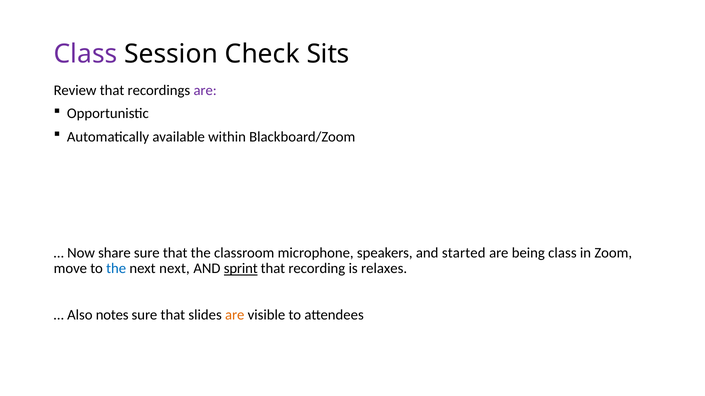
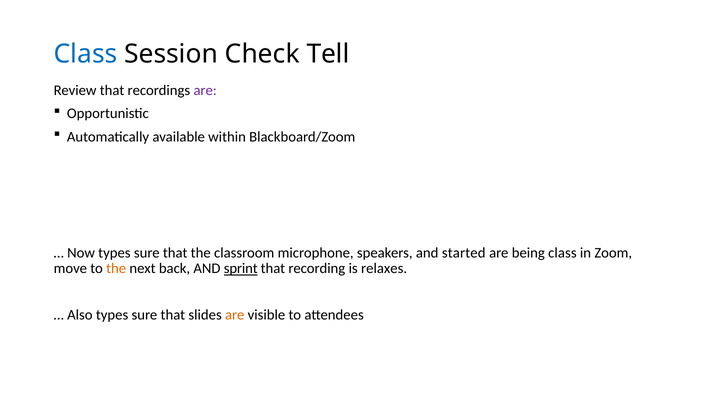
Class at (86, 54) colour: purple -> blue
Sits: Sits -> Tell
Now share: share -> types
the at (116, 269) colour: blue -> orange
next next: next -> back
Also notes: notes -> types
